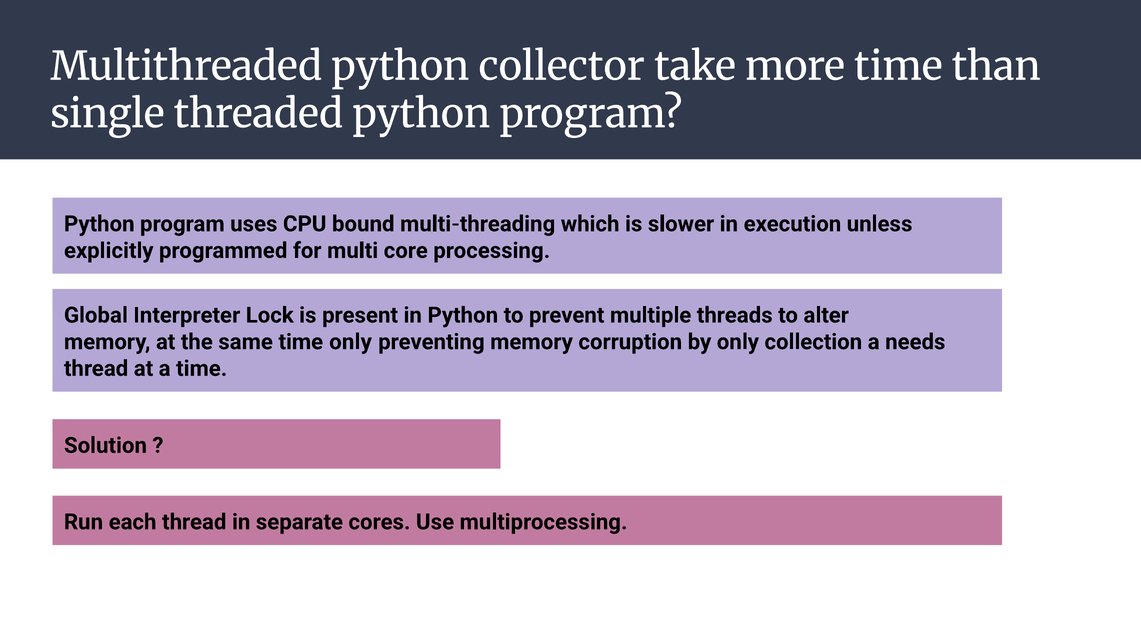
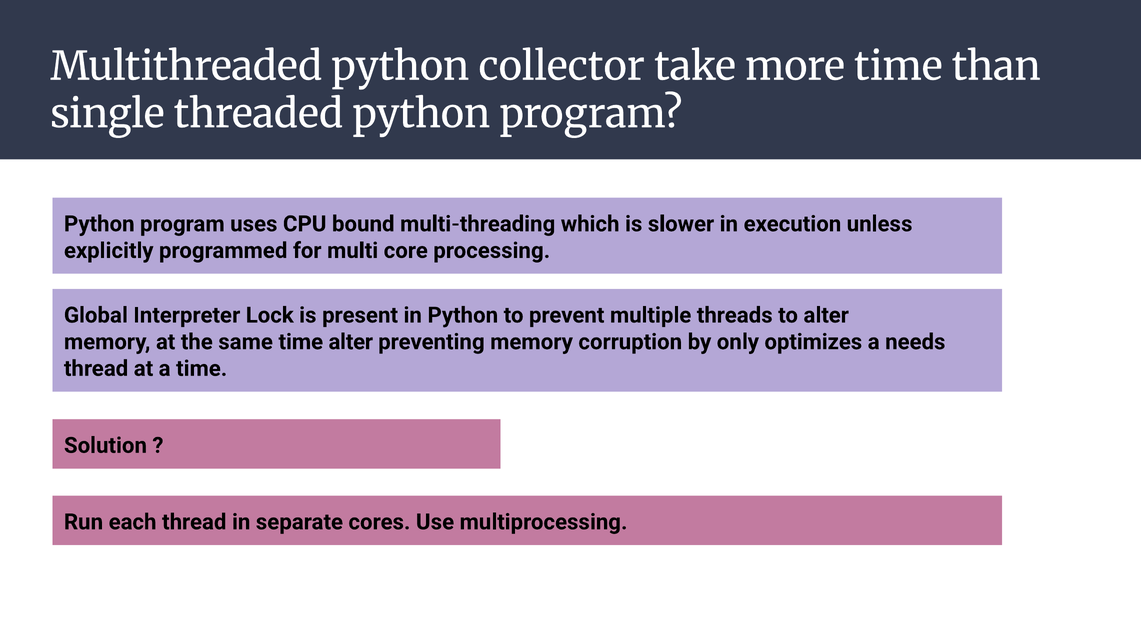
time only: only -> alter
collection: collection -> optimizes
